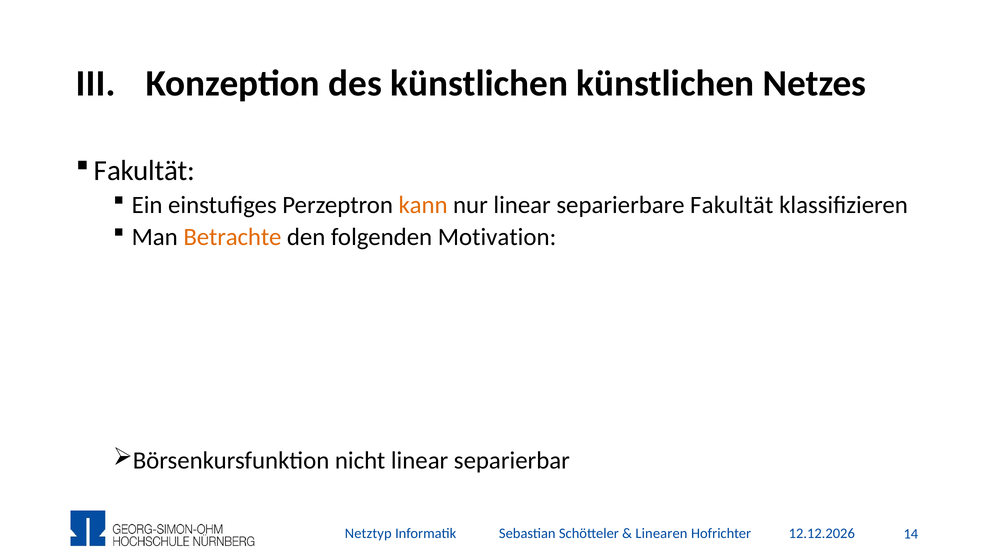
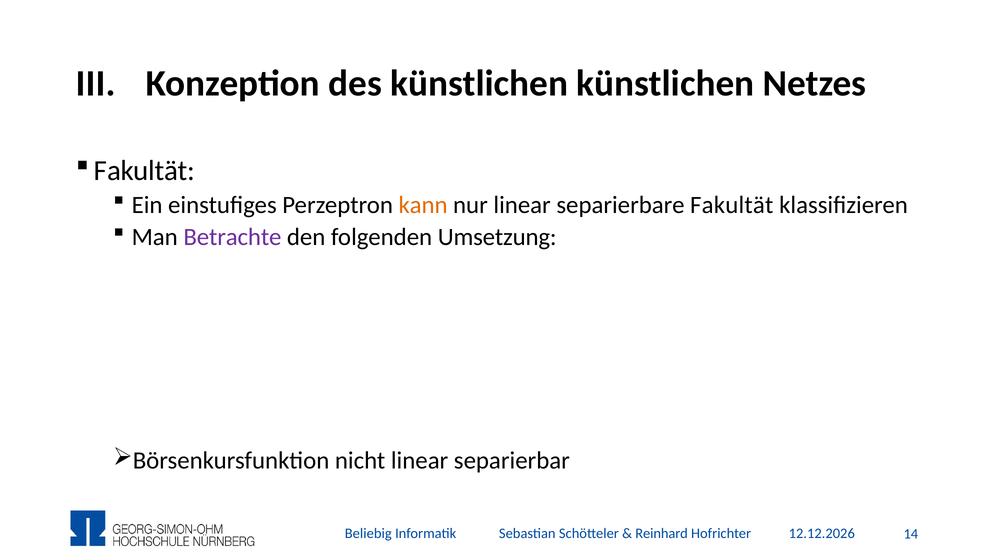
Betrachte colour: orange -> purple
Motivation: Motivation -> Umsetzung
Netztyp: Netztyp -> Beliebig
Linearen: Linearen -> Reinhard
